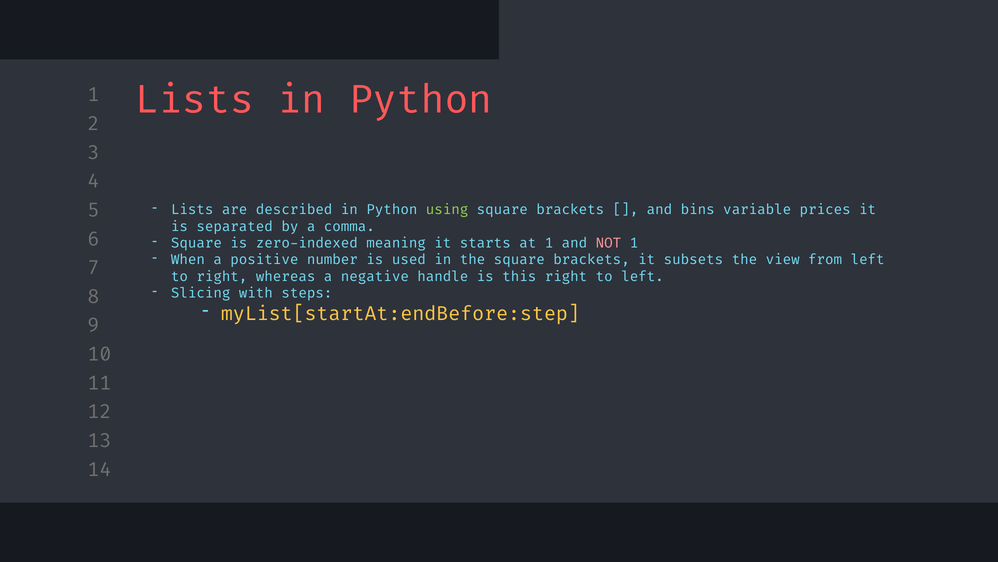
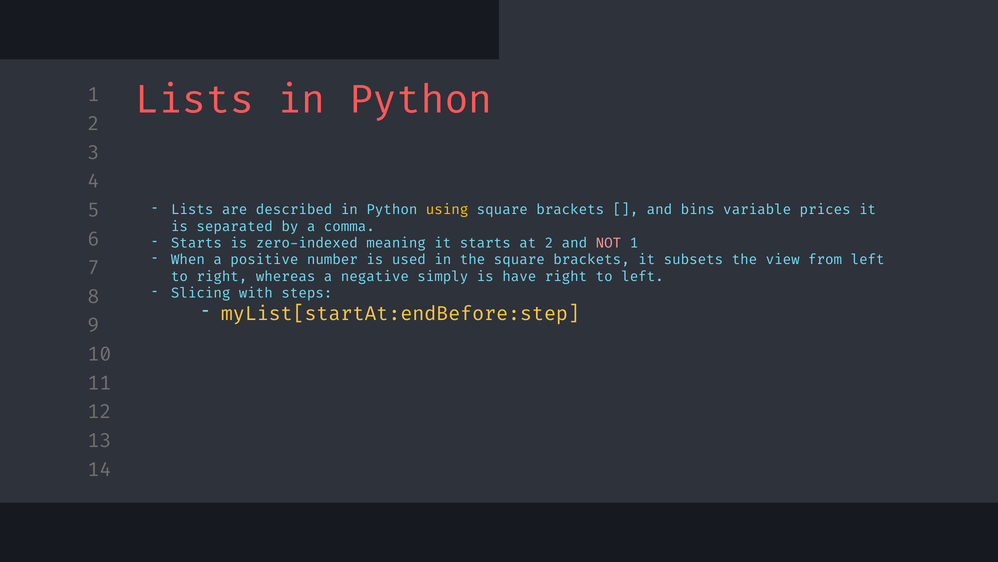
using colour: light green -> yellow
Square at (196, 243): Square -> Starts
at 1: 1 -> 2
handle: handle -> simply
this: this -> have
